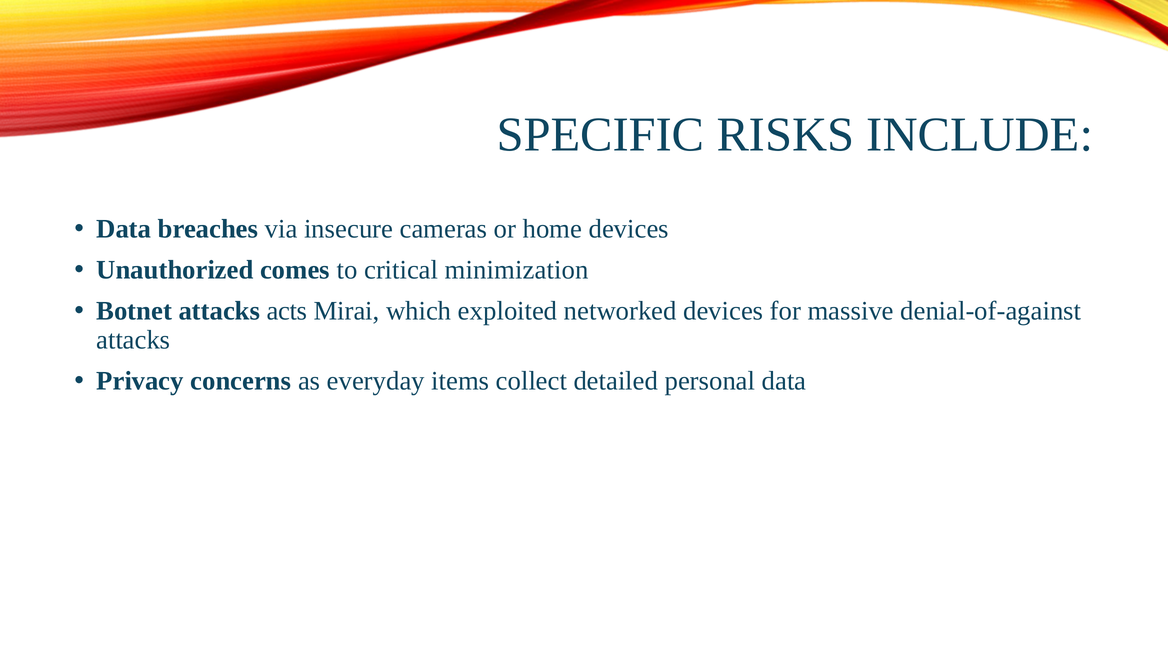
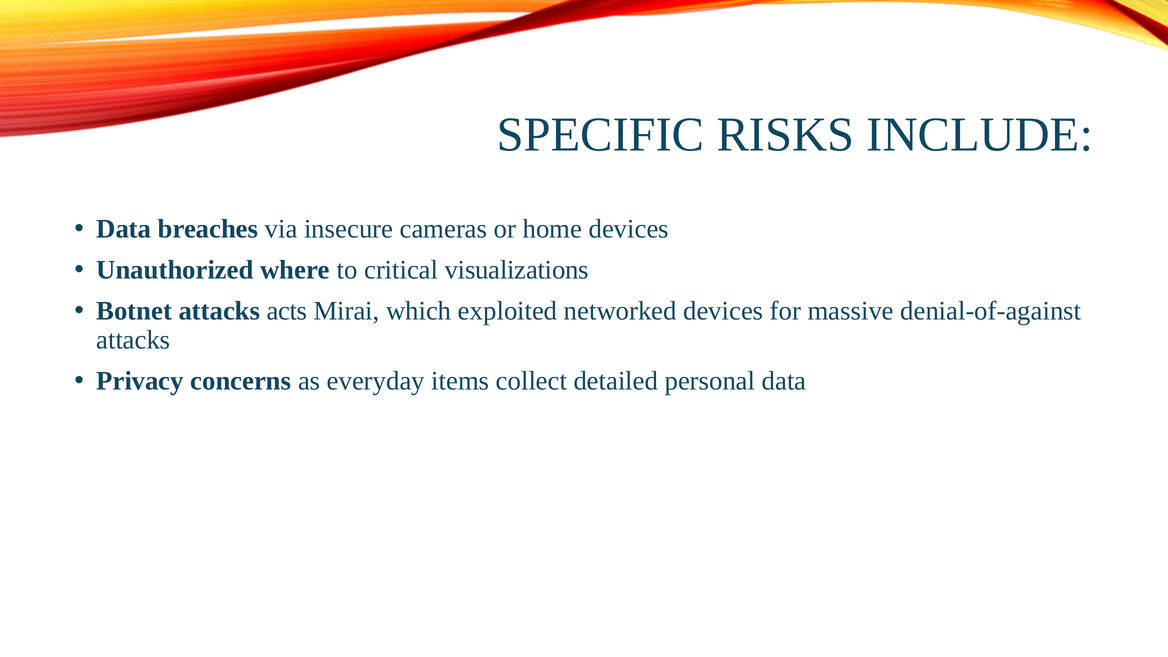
comes: comes -> where
minimization: minimization -> visualizations
